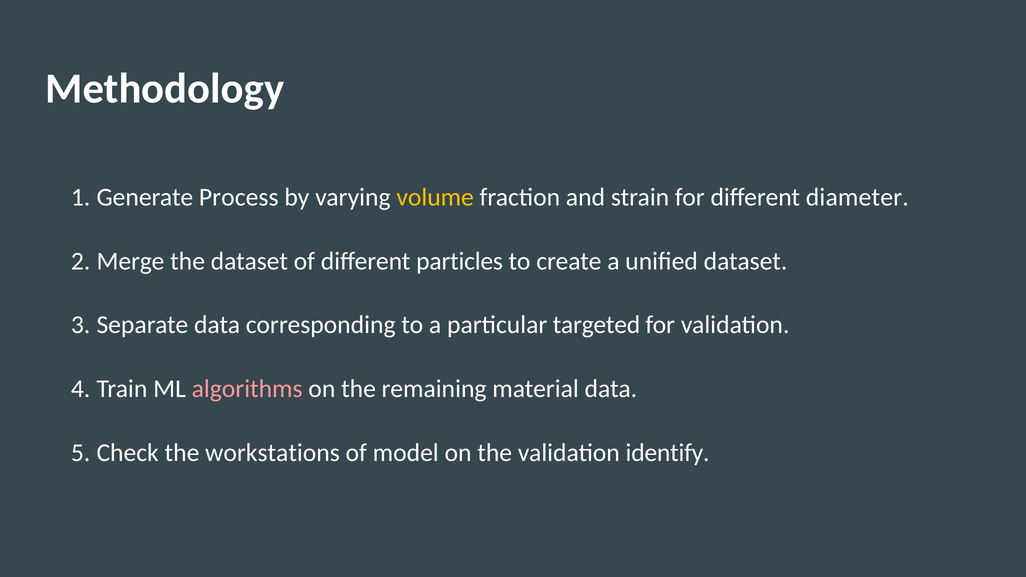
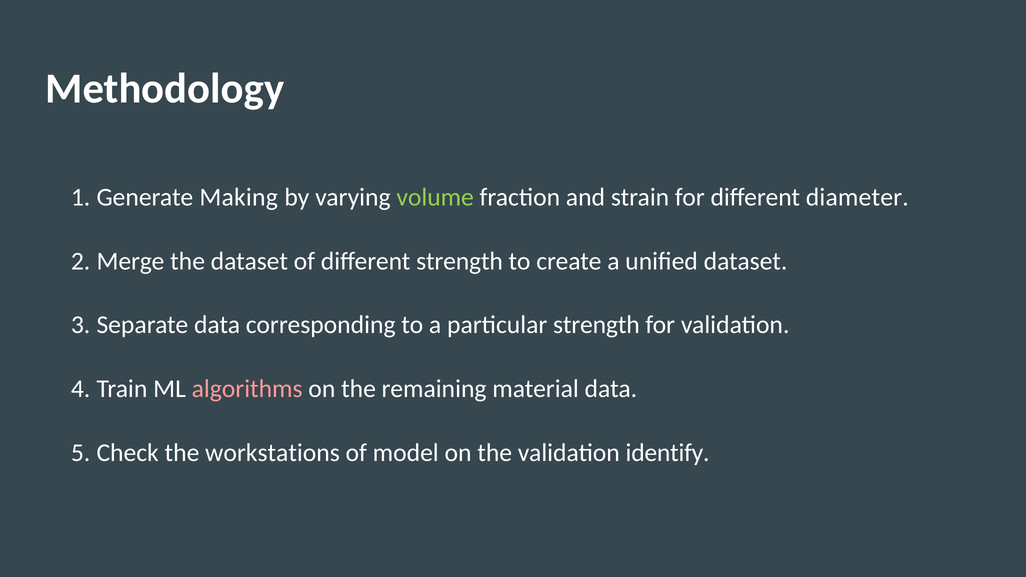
Process: Process -> Making
volume colour: yellow -> light green
different particles: particles -> strength
particular targeted: targeted -> strength
